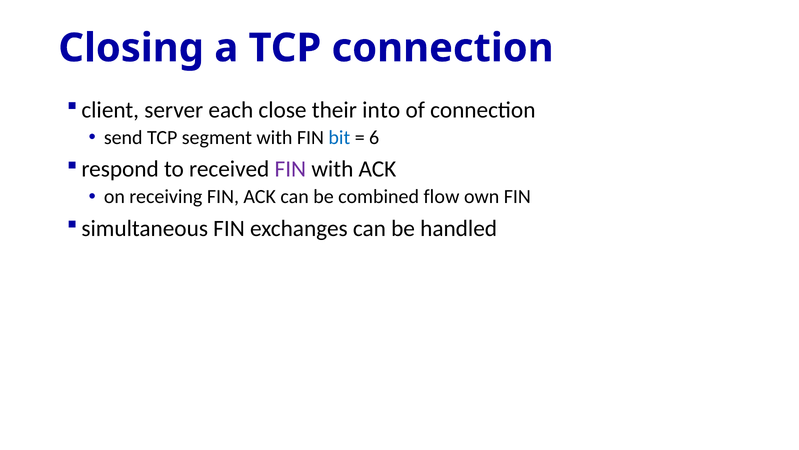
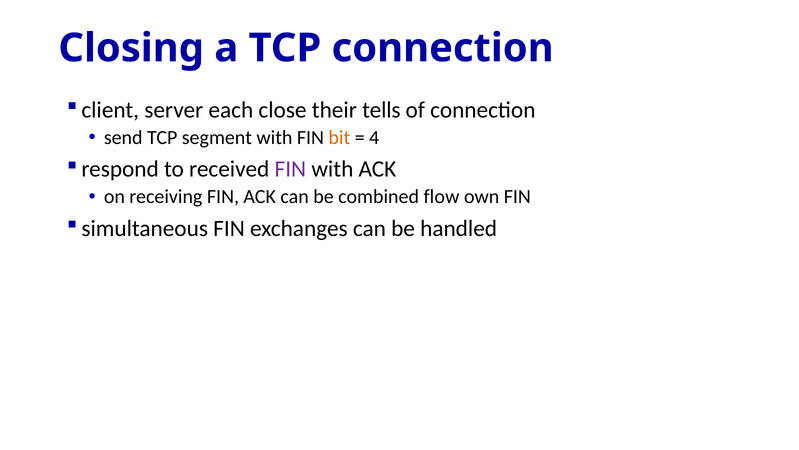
into: into -> tells
bit colour: blue -> orange
6: 6 -> 4
